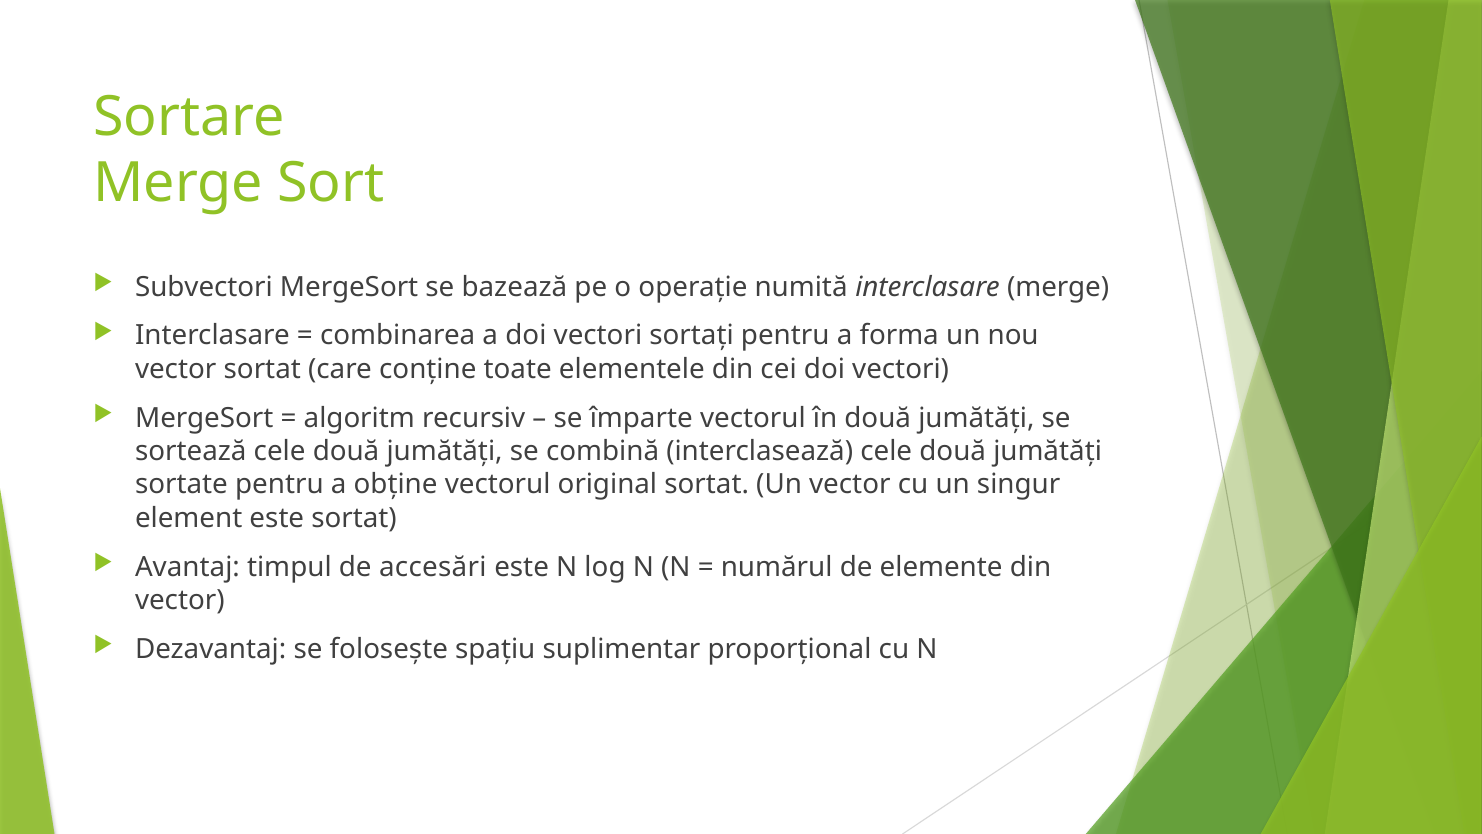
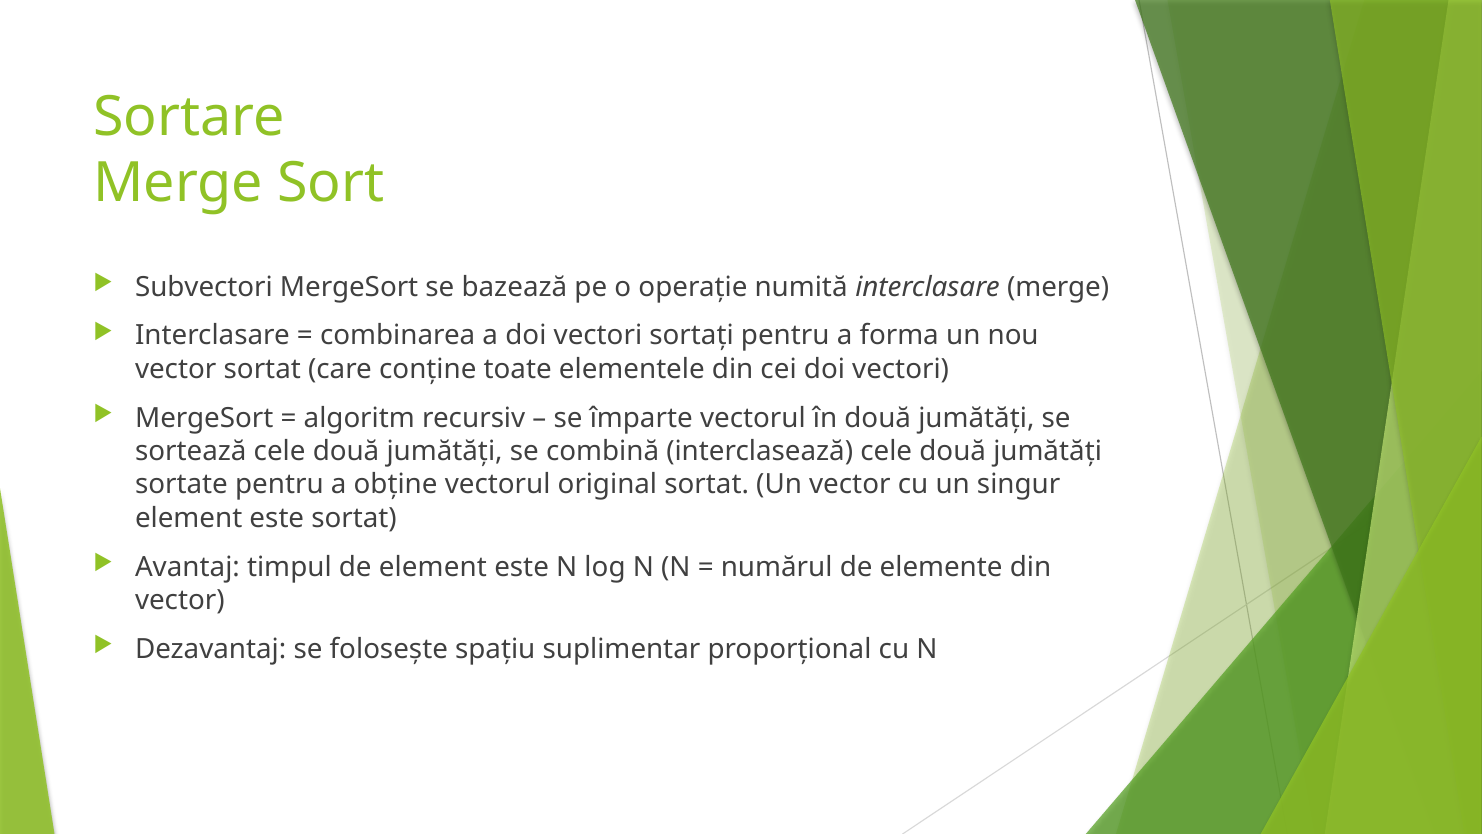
de accesări: accesări -> element
